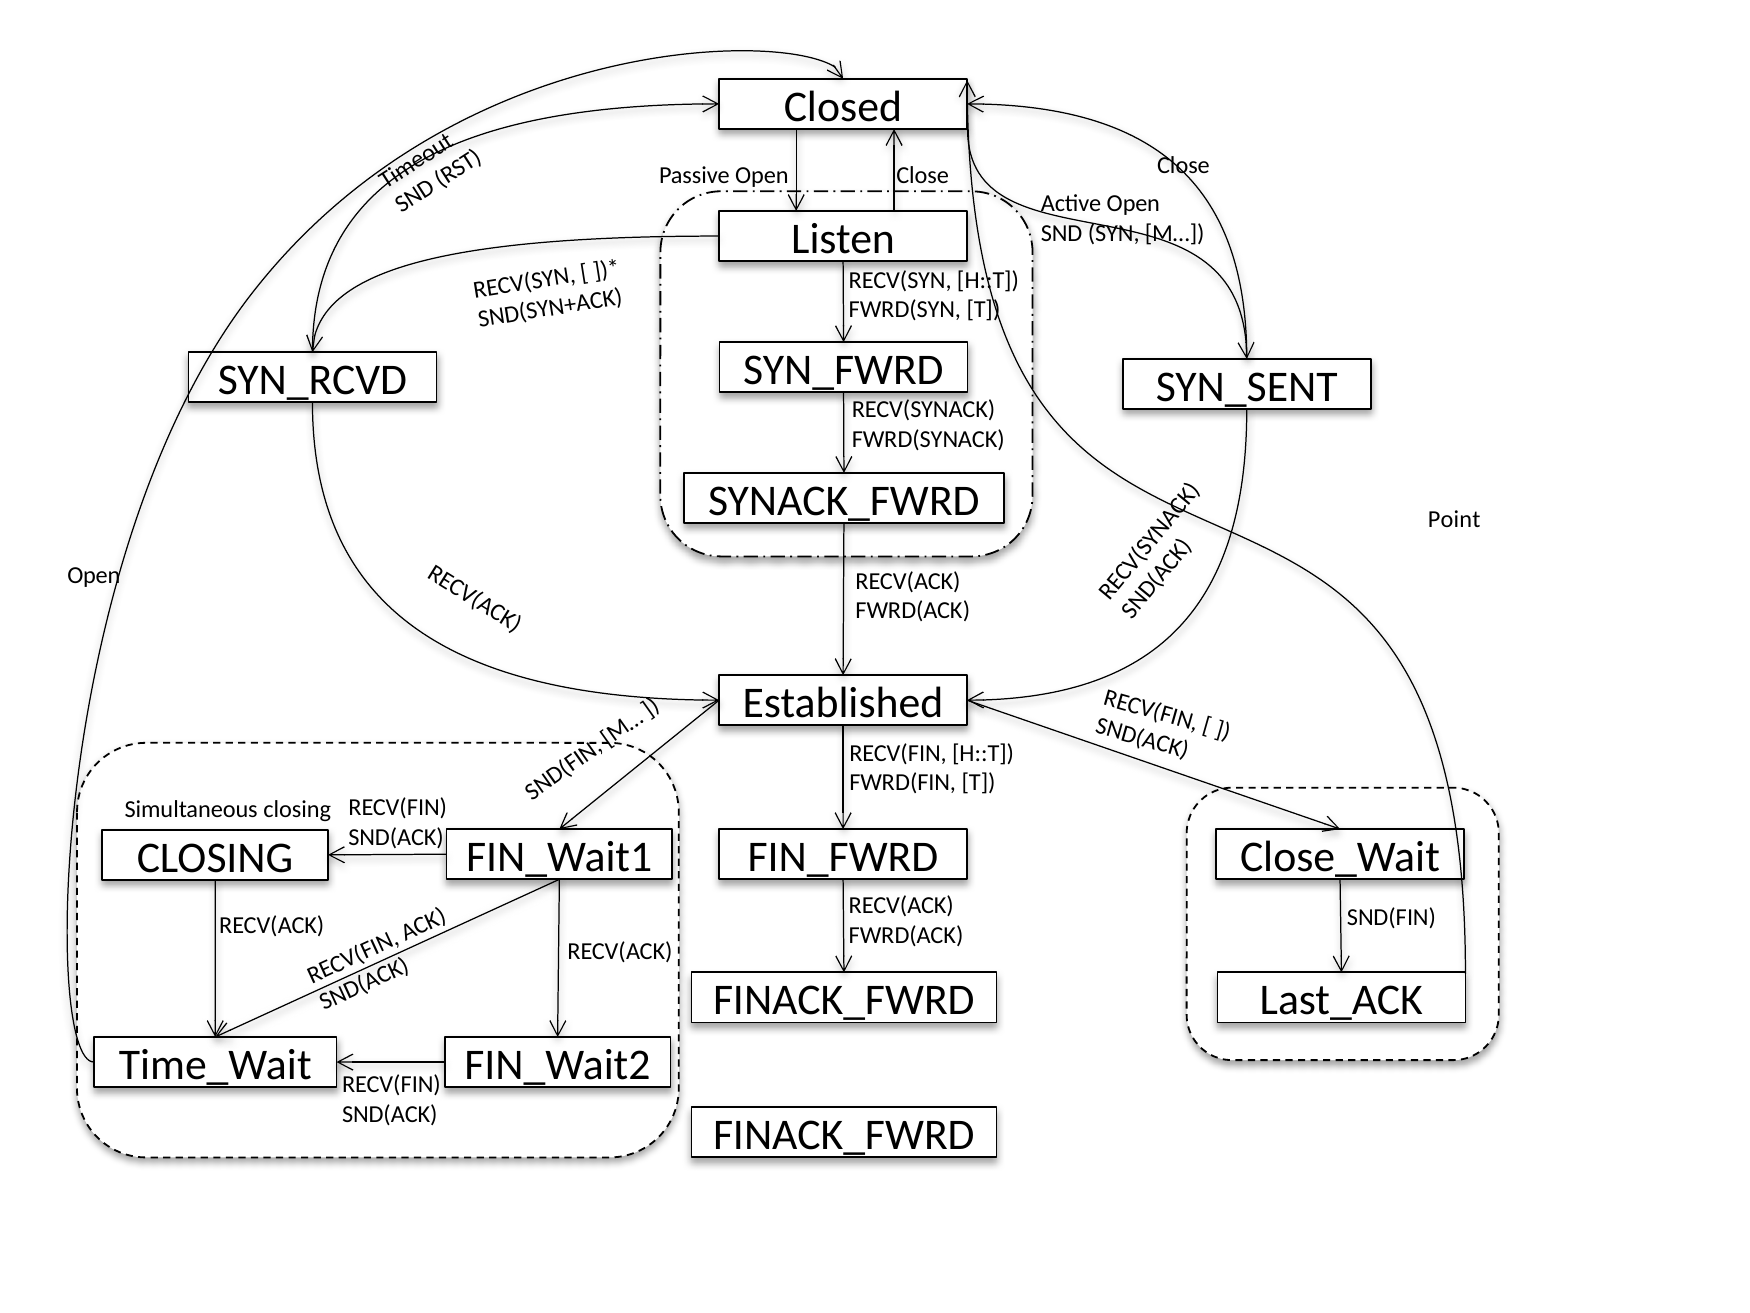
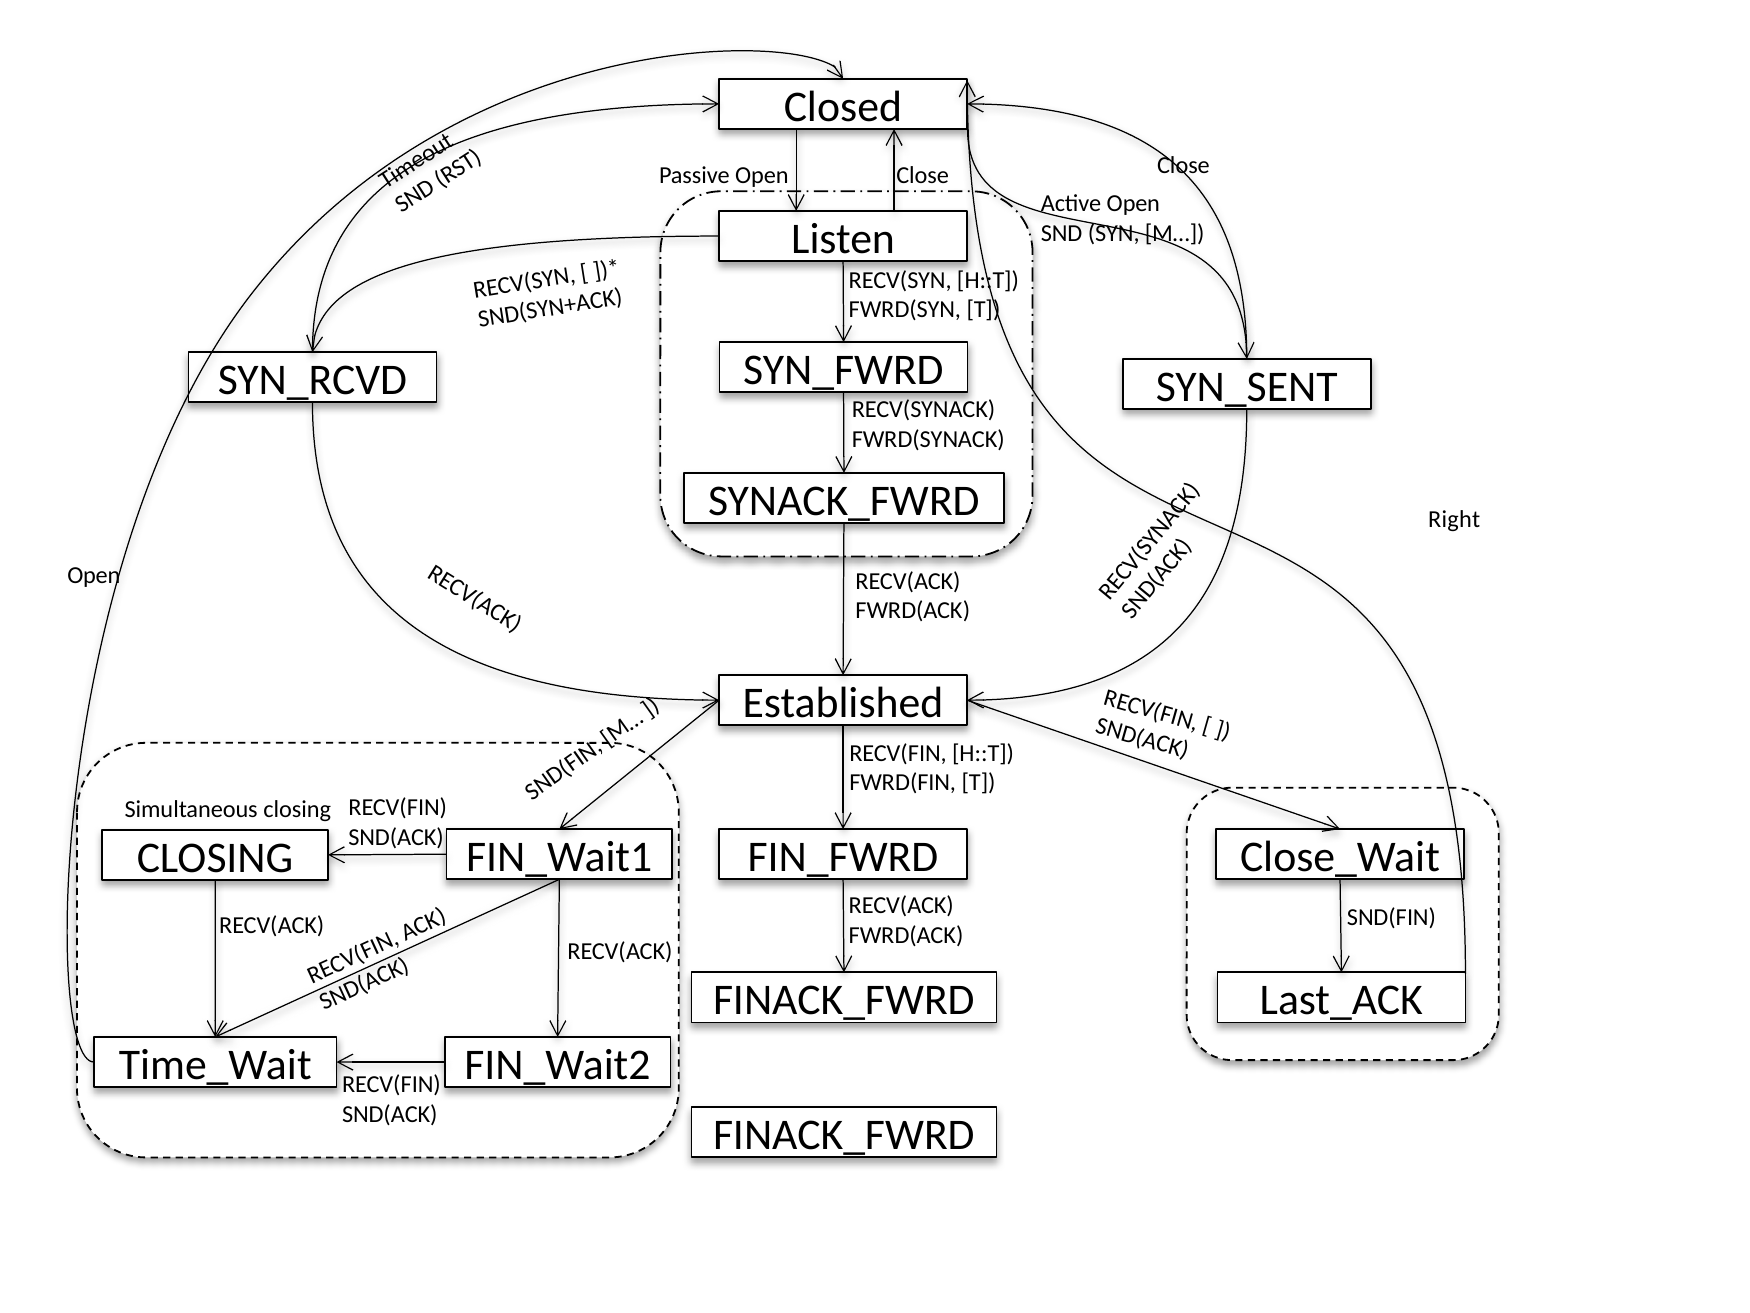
Point: Point -> Right
